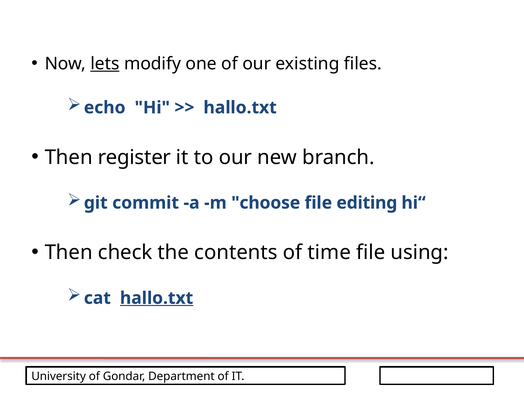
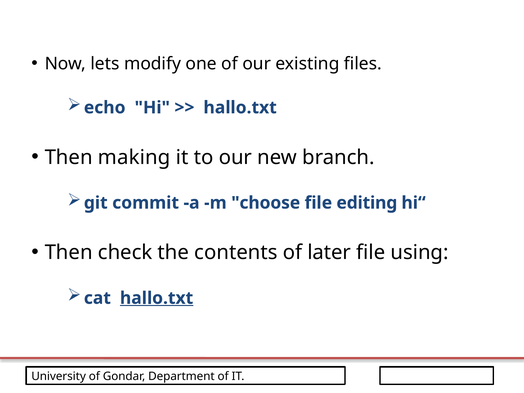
lets underline: present -> none
register: register -> making
time: time -> later
